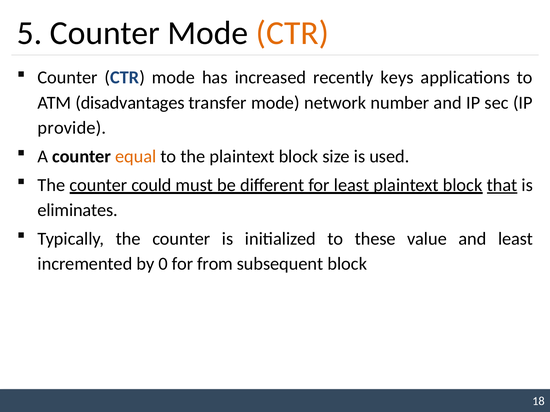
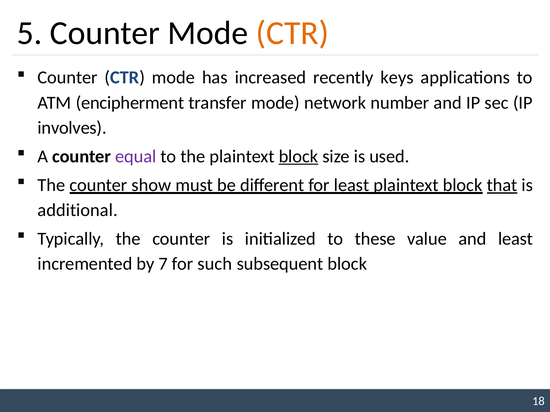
disadvantages: disadvantages -> encipherment
provide: provide -> involves
equal colour: orange -> purple
block at (298, 157) underline: none -> present
could: could -> show
eliminates: eliminates -> additional
0: 0 -> 7
from: from -> such
